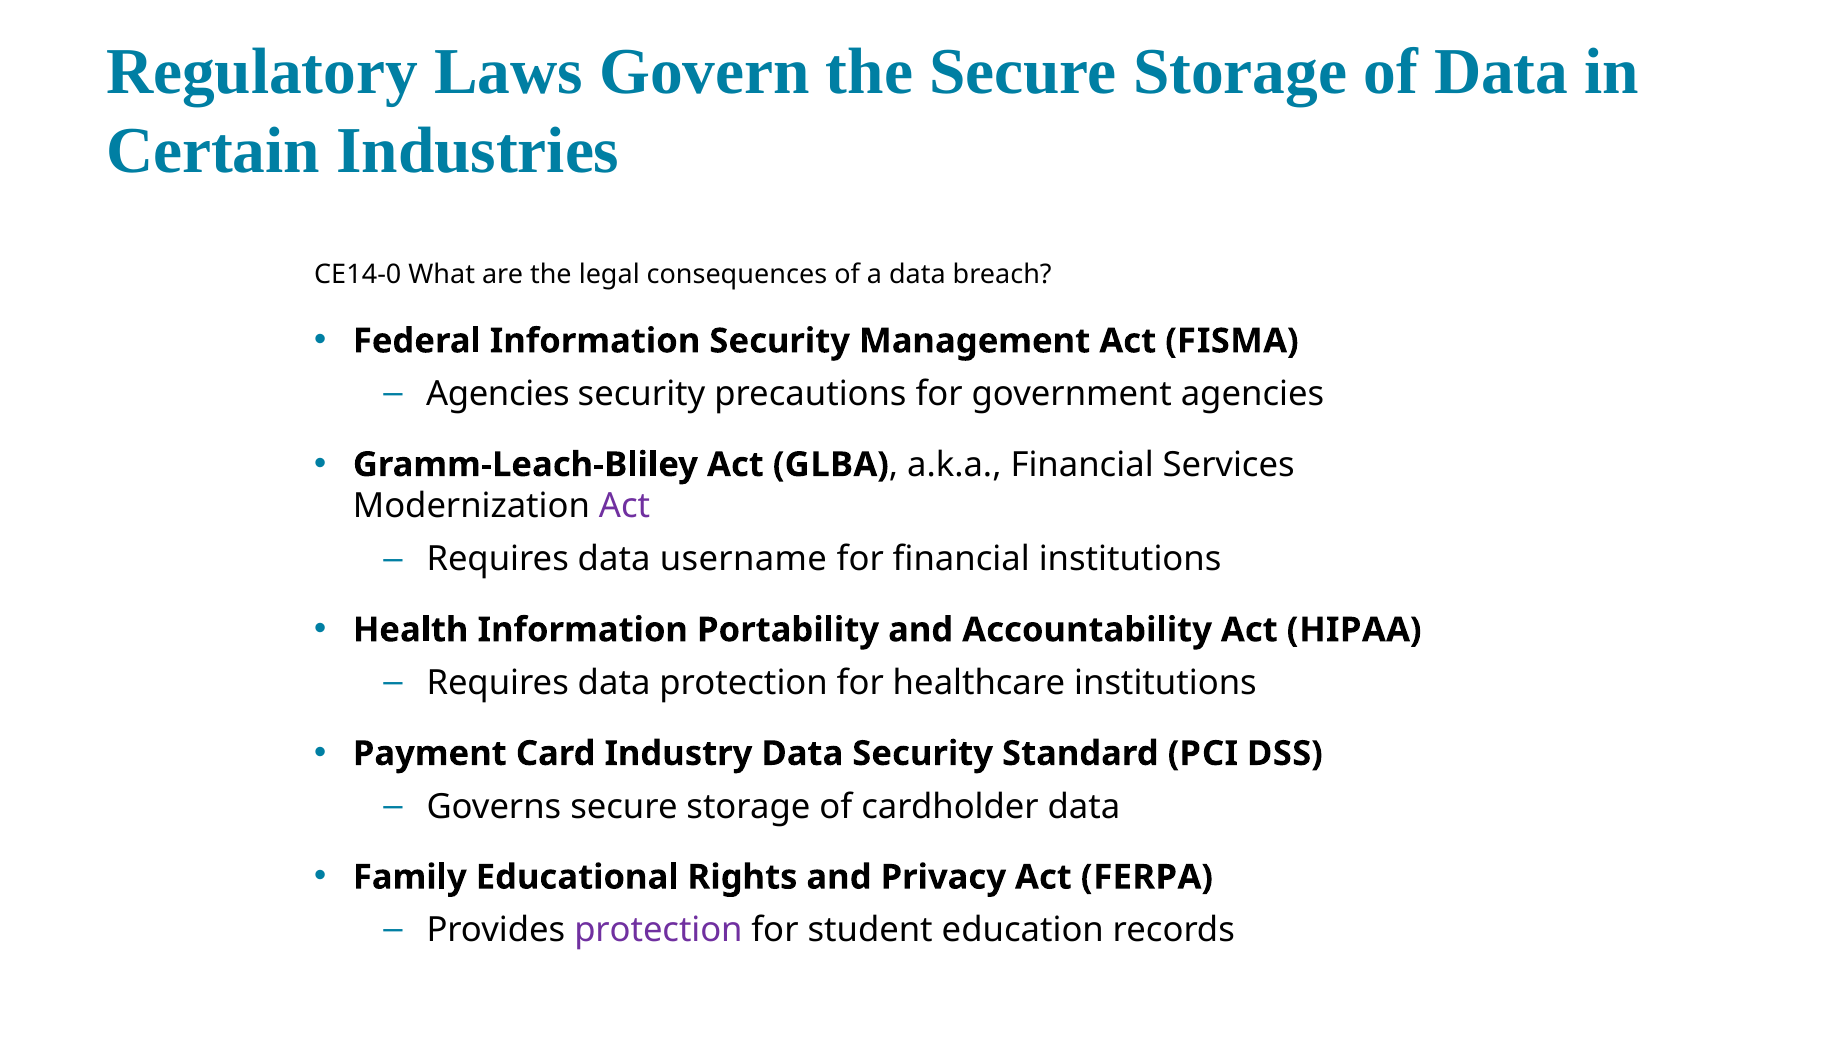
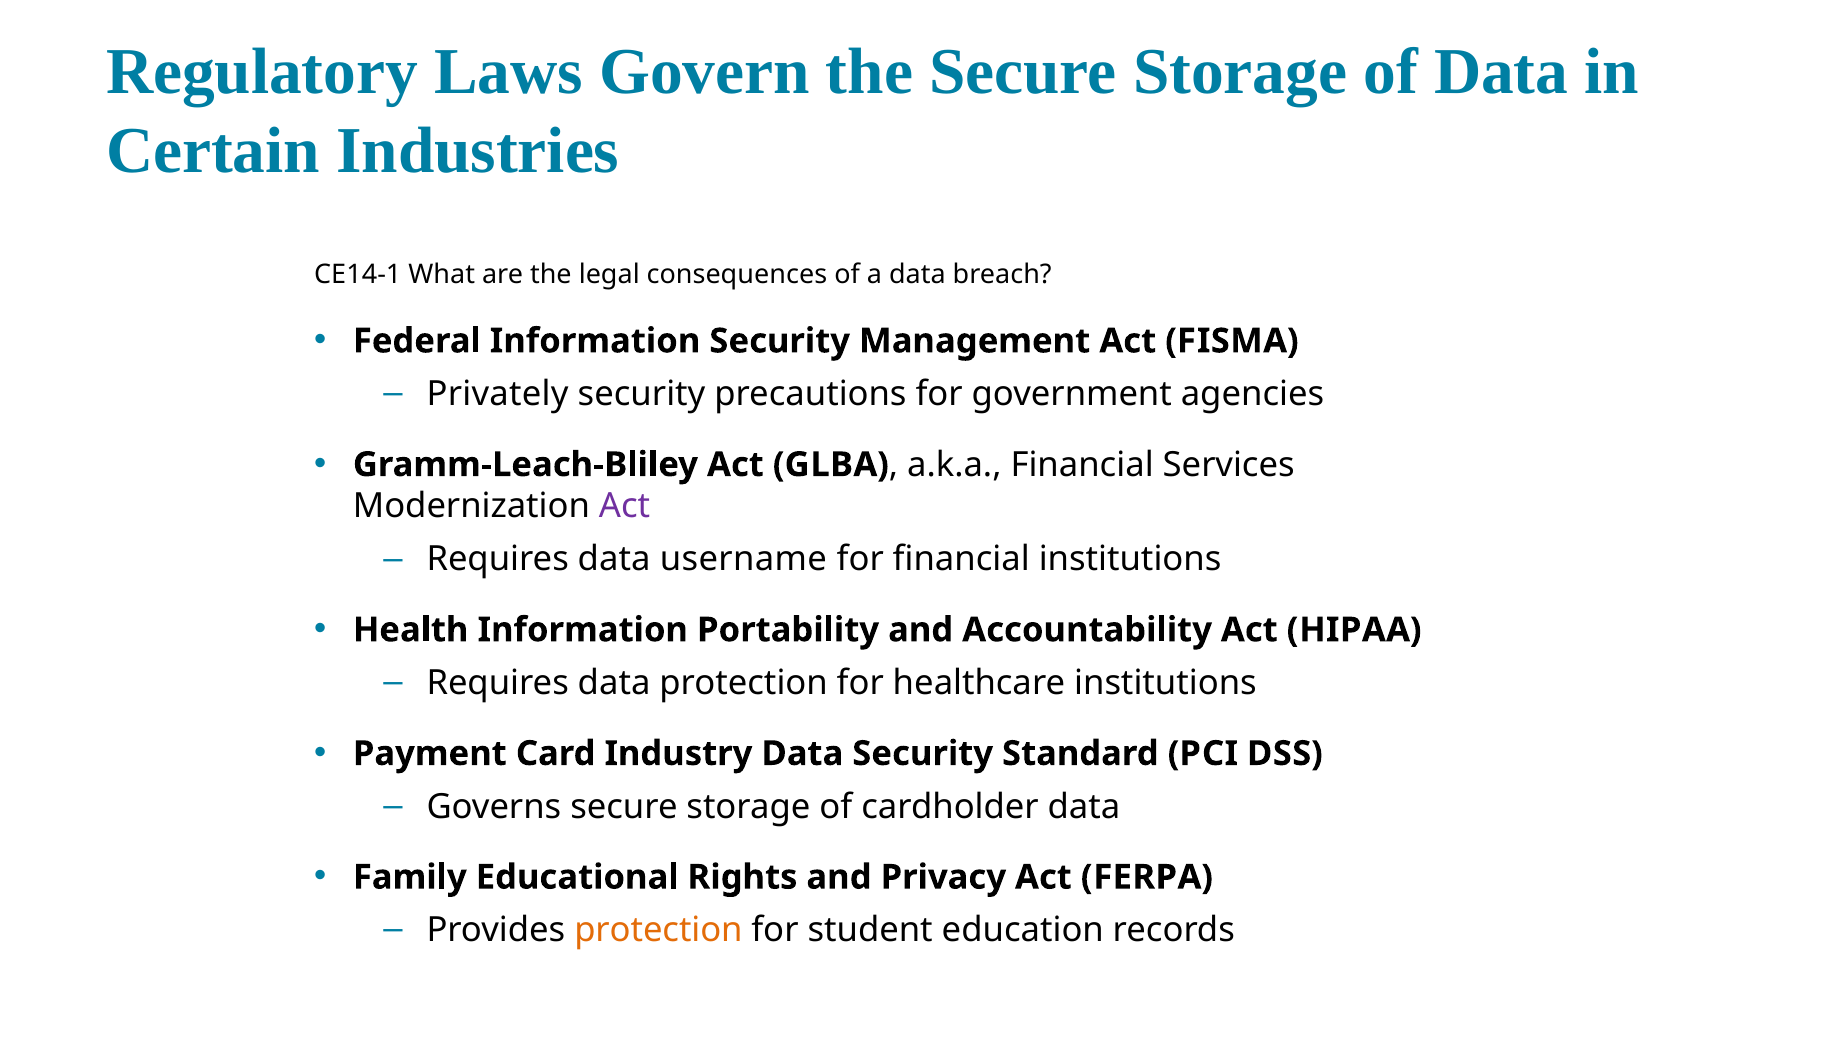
14-0: 14-0 -> 14-1
Agencies at (498, 394): Agencies -> Privately
protection at (658, 930) colour: purple -> orange
